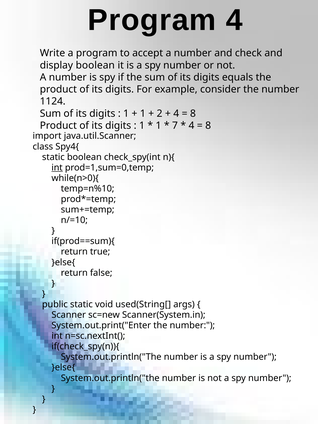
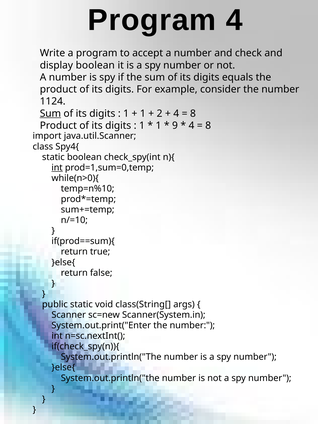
Sum at (50, 113) underline: none -> present
7: 7 -> 9
used(String[: used(String[ -> class(String[
